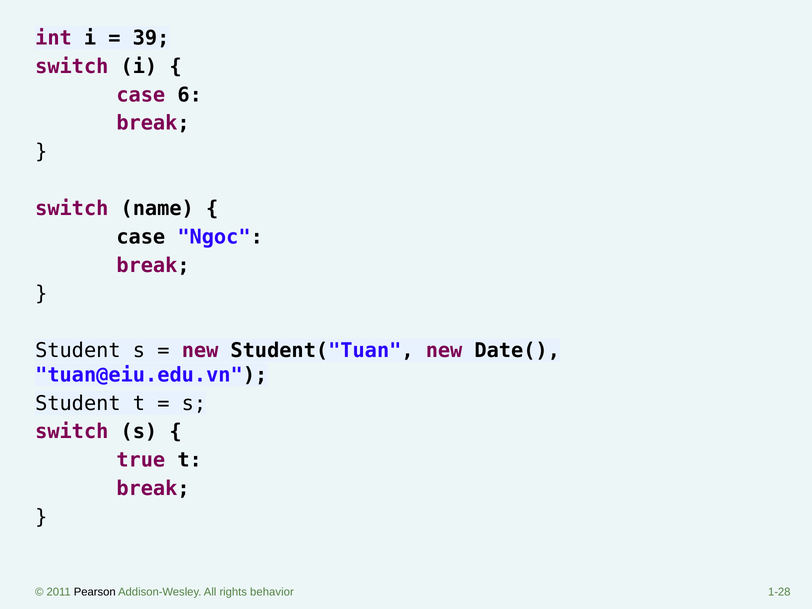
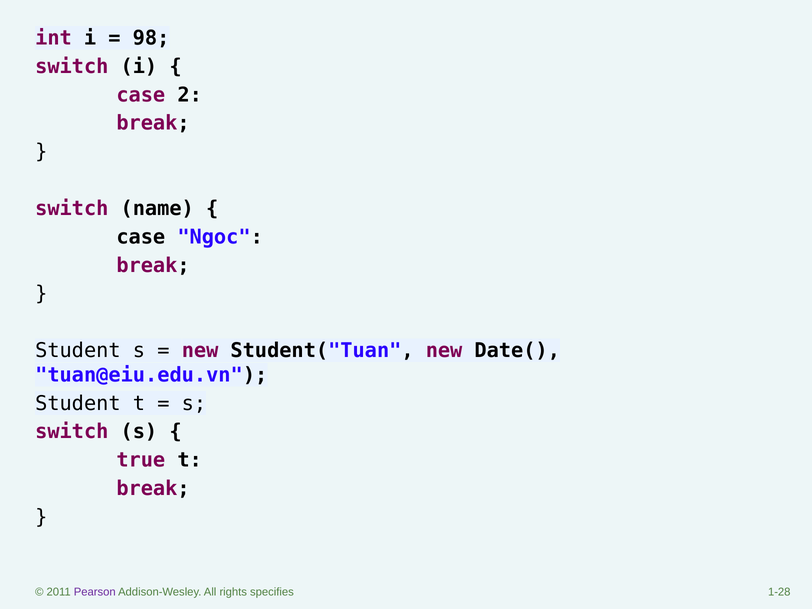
39: 39 -> 98
6: 6 -> 2
Pearson colour: black -> purple
behavior: behavior -> specifies
